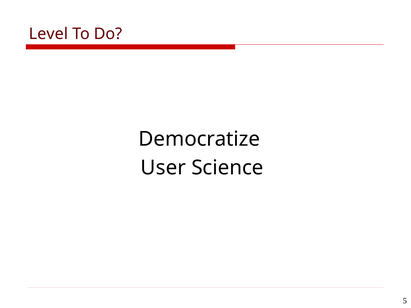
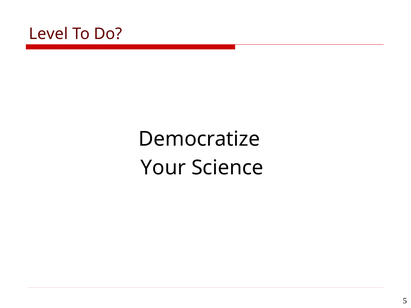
User: User -> Your
